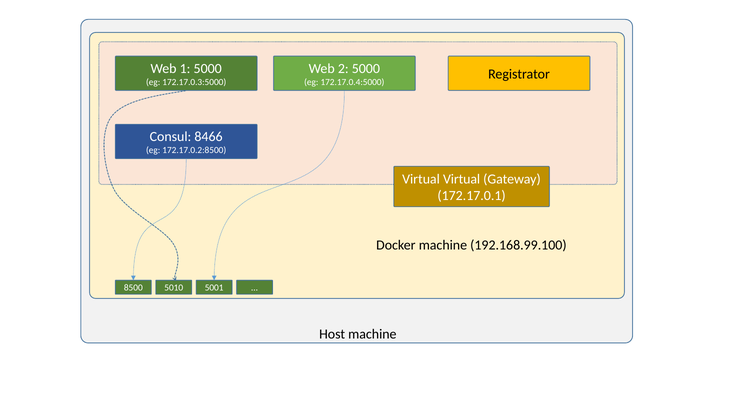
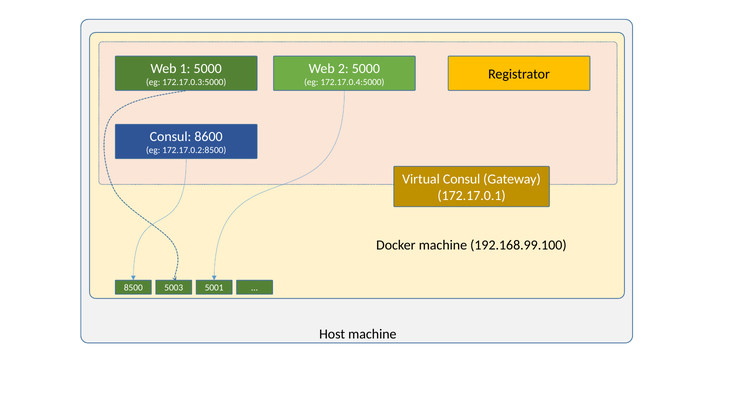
8466: 8466 -> 8600
Virtual Virtual: Virtual -> Consul
5010: 5010 -> 5003
